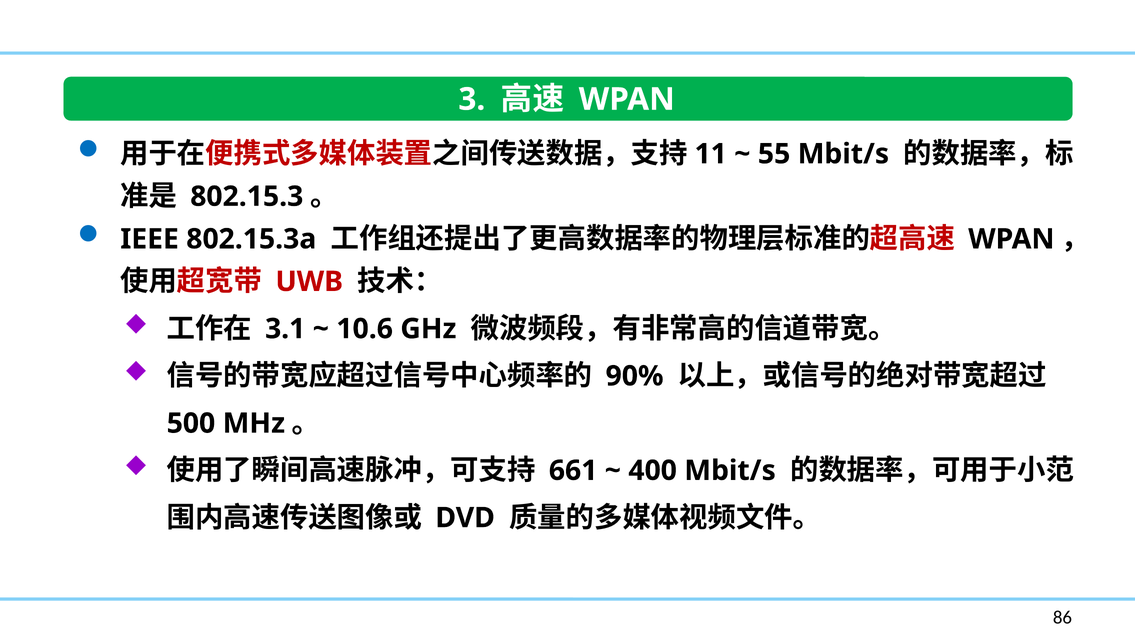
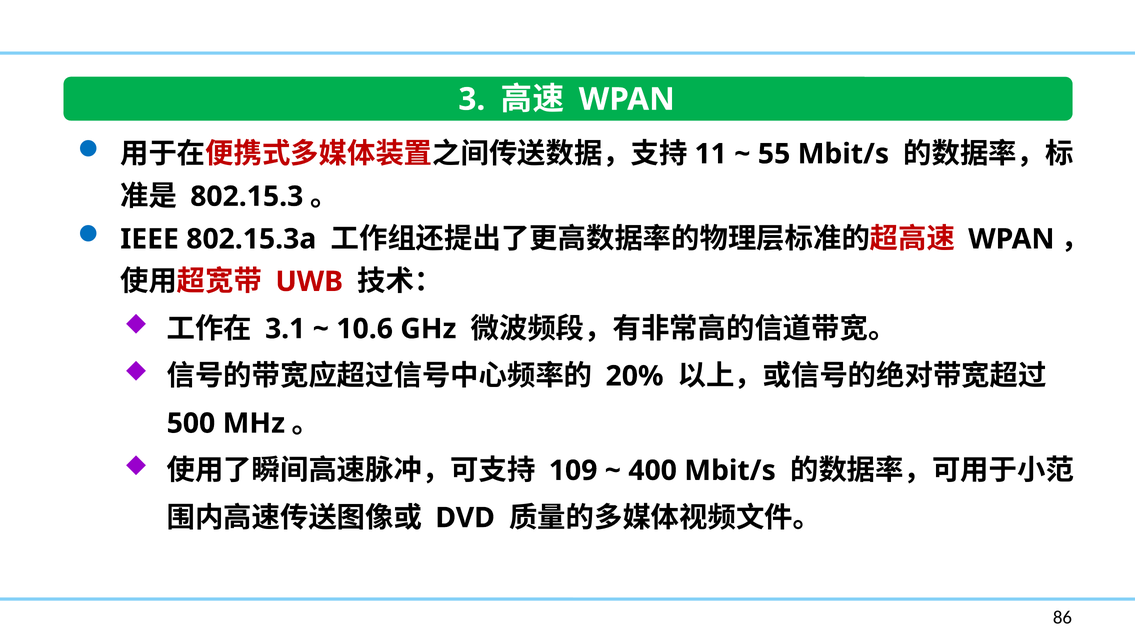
90%: 90% -> 20%
661: 661 -> 109
